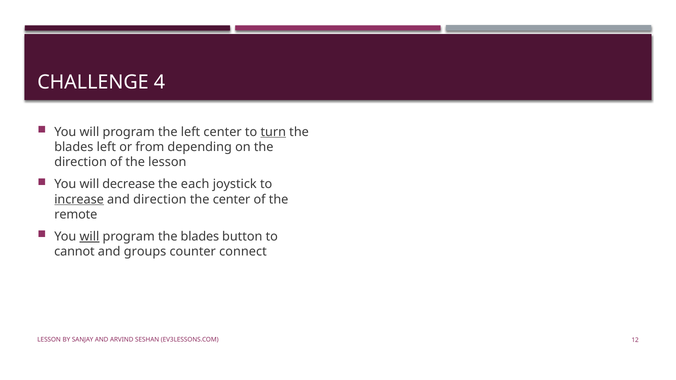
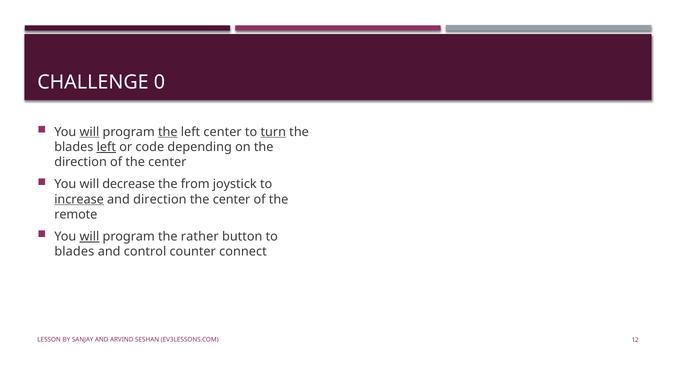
4: 4 -> 0
will at (89, 132) underline: none -> present
the at (168, 132) underline: none -> present
left at (106, 147) underline: none -> present
from: from -> code
of the lesson: lesson -> center
each: each -> from
program the blades: blades -> rather
cannot at (74, 252): cannot -> blades
groups: groups -> control
